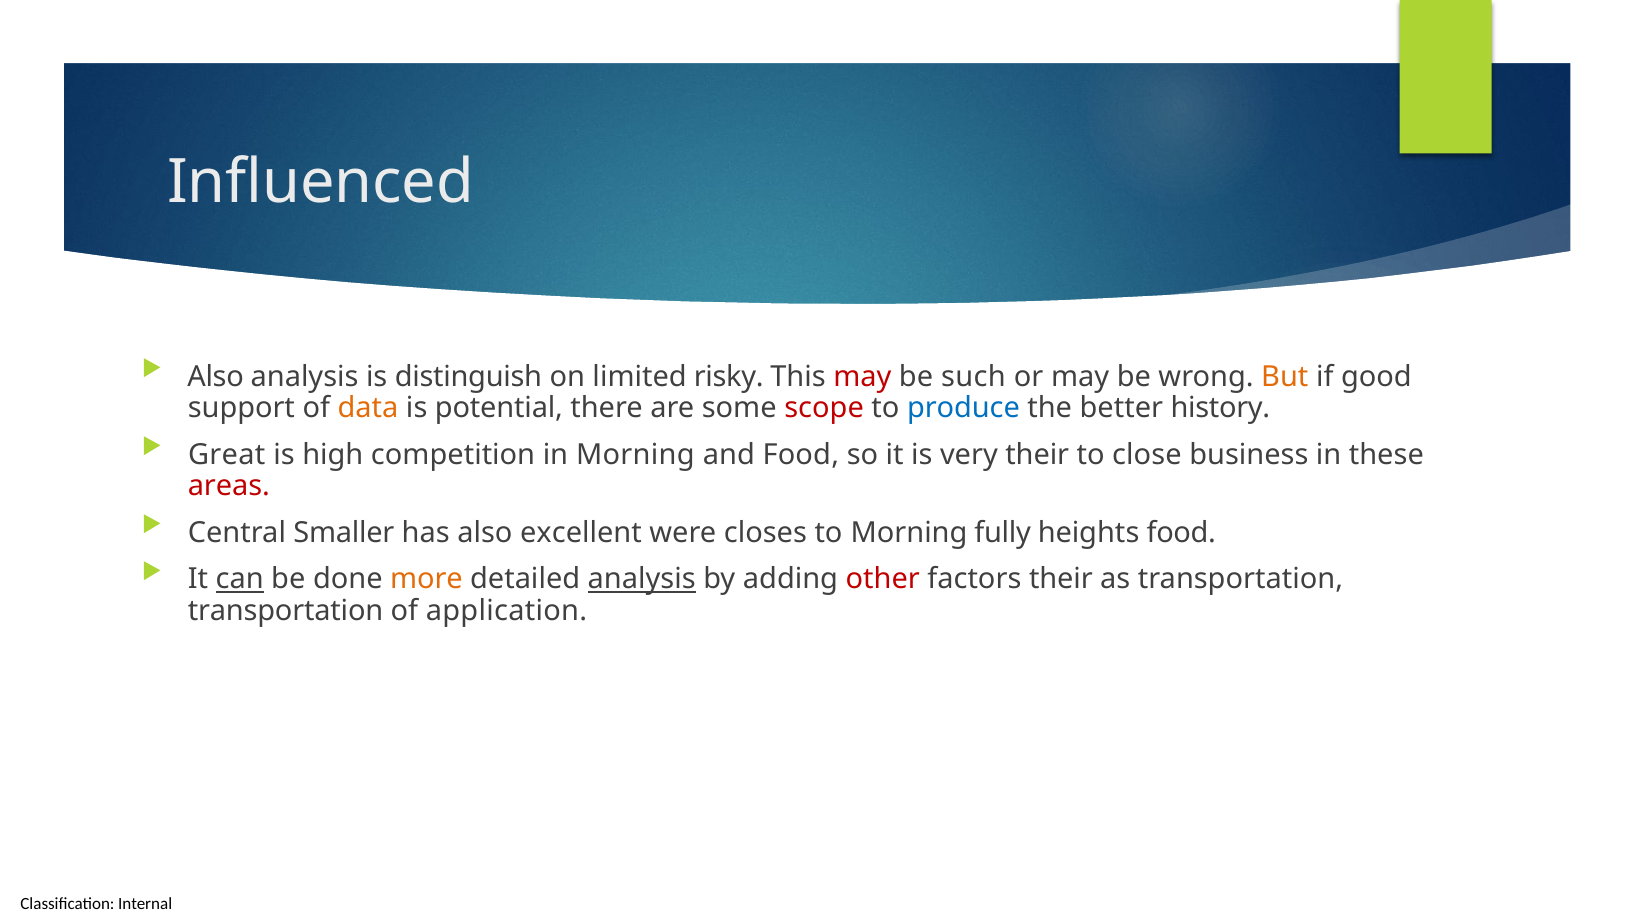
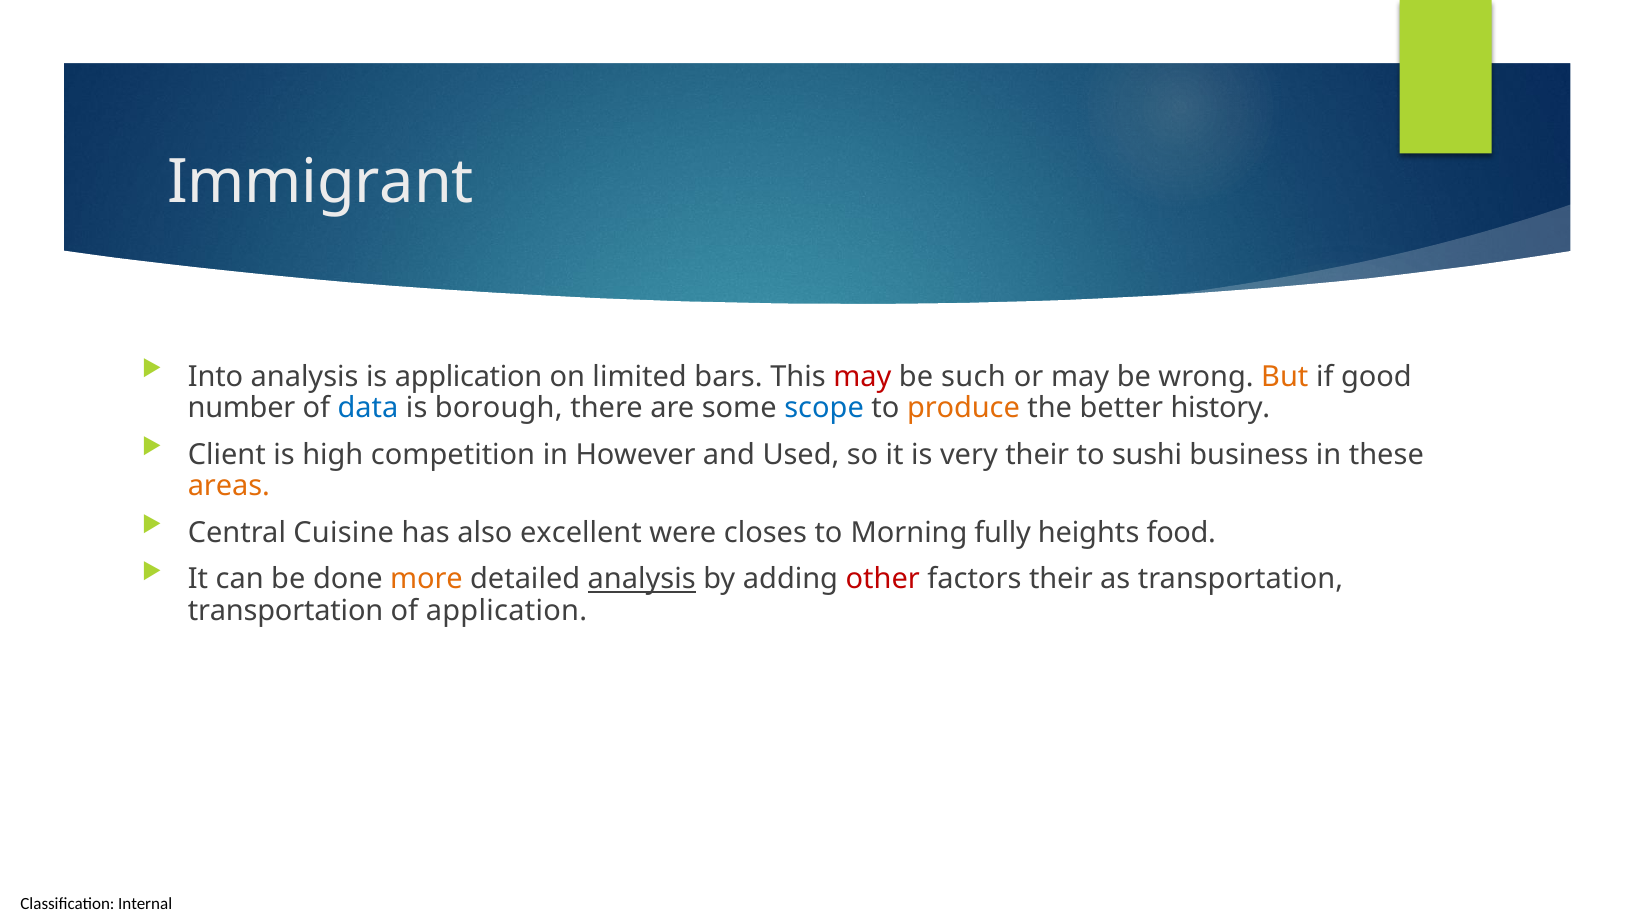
Influenced: Influenced -> Immigrant
Also at (216, 377): Also -> Into
is distinguish: distinguish -> application
risky: risky -> bars
support: support -> number
data colour: orange -> blue
potential: potential -> borough
scope colour: red -> blue
produce colour: blue -> orange
Great: Great -> Client
in Morning: Morning -> However
and Food: Food -> Used
close: close -> sushi
areas colour: red -> orange
Smaller: Smaller -> Cuisine
can underline: present -> none
